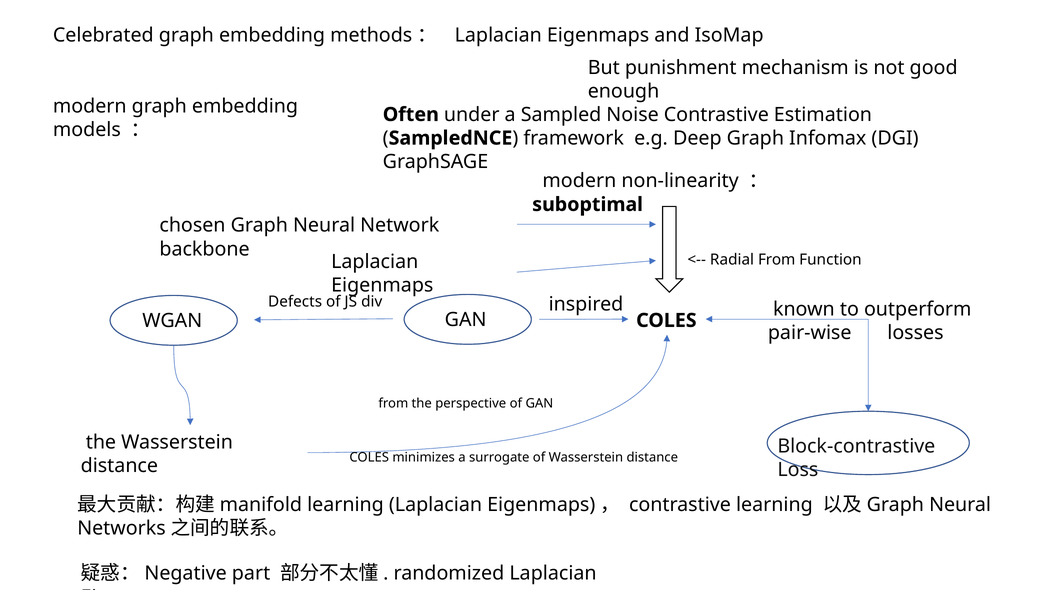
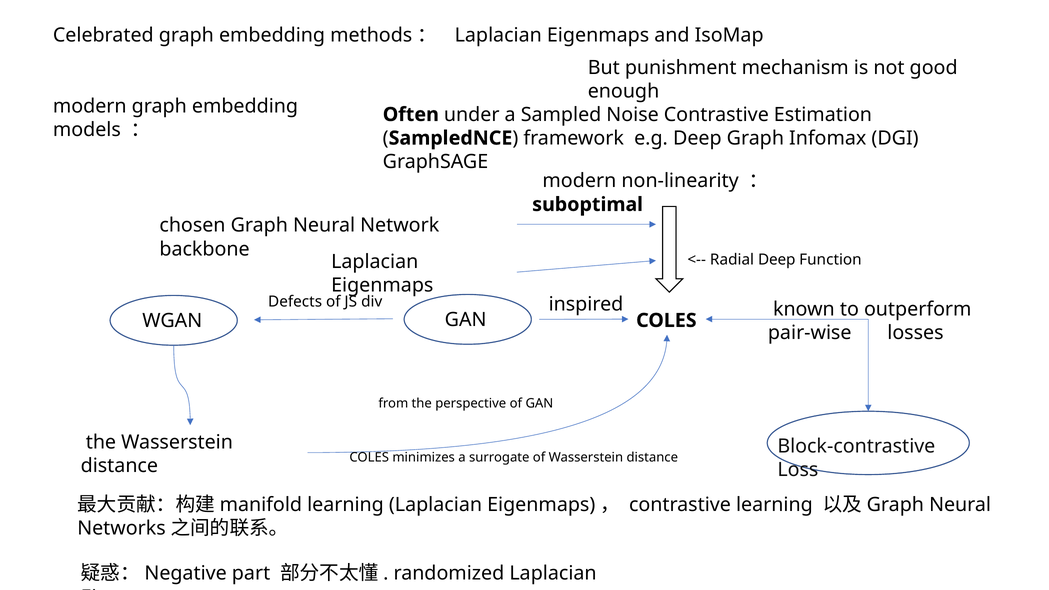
Radial From: From -> Deep
